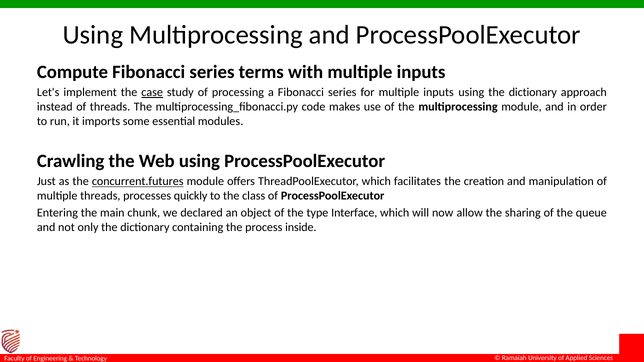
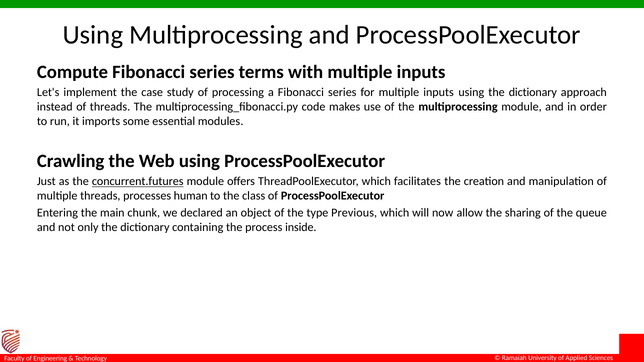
case underline: present -> none
quickly: quickly -> human
Interface: Interface -> Previous
